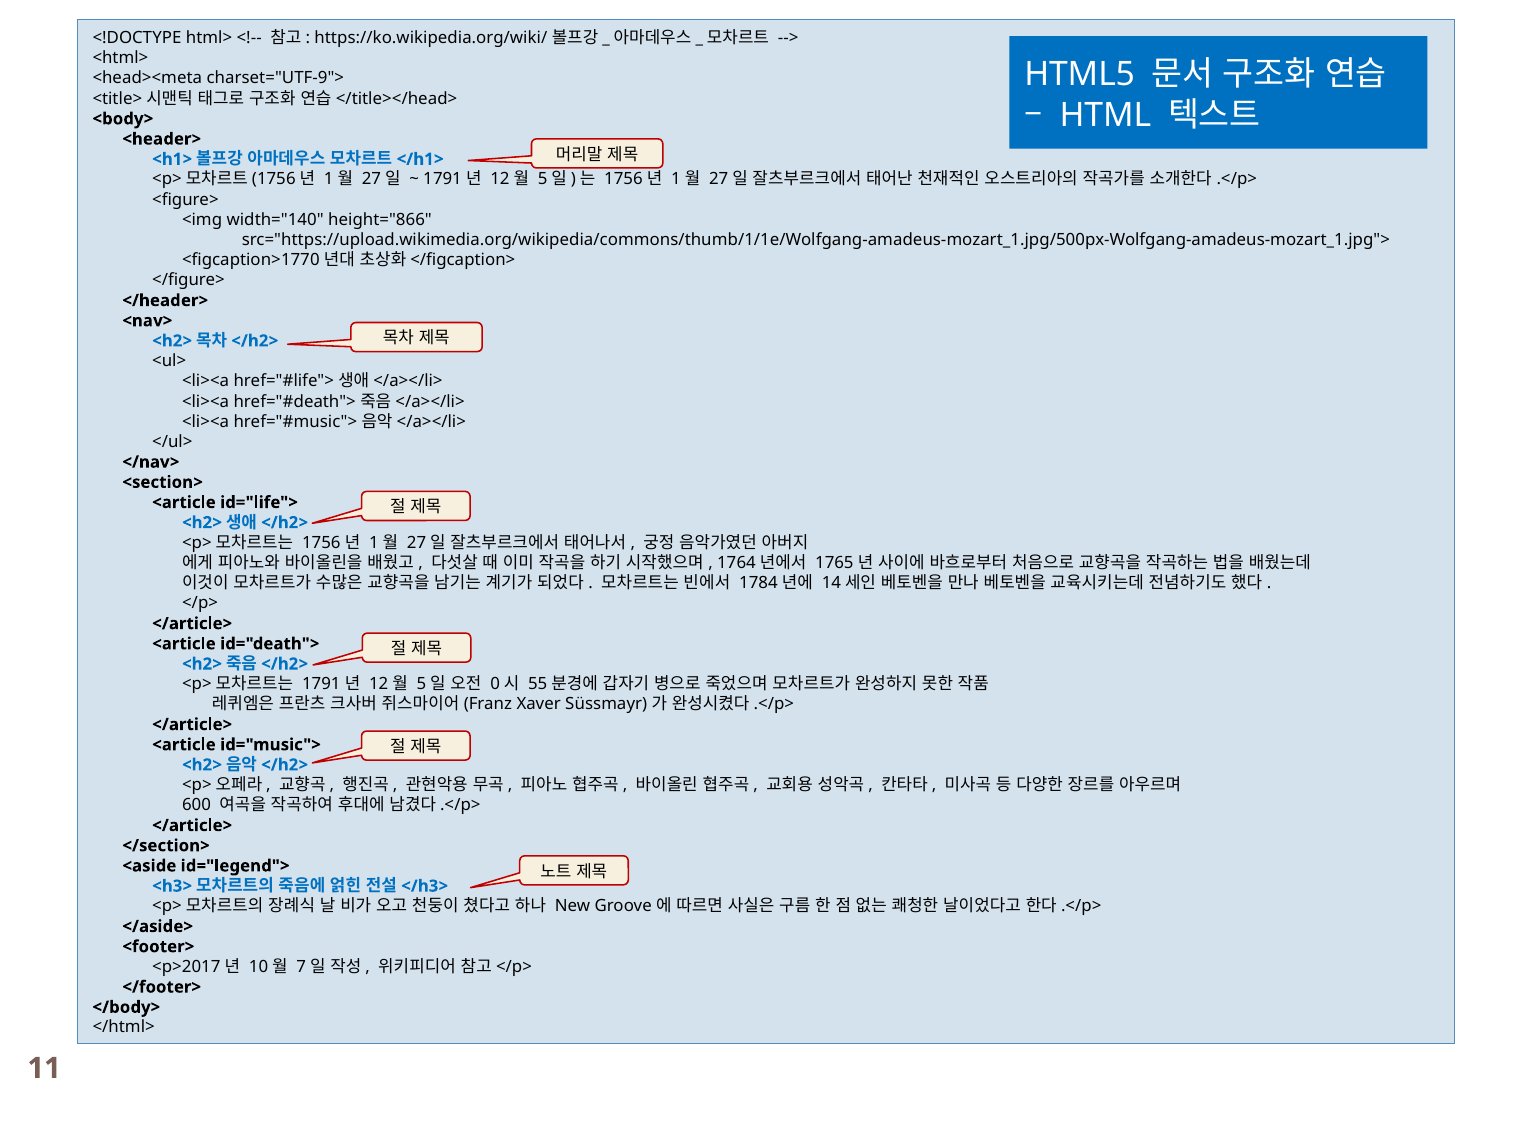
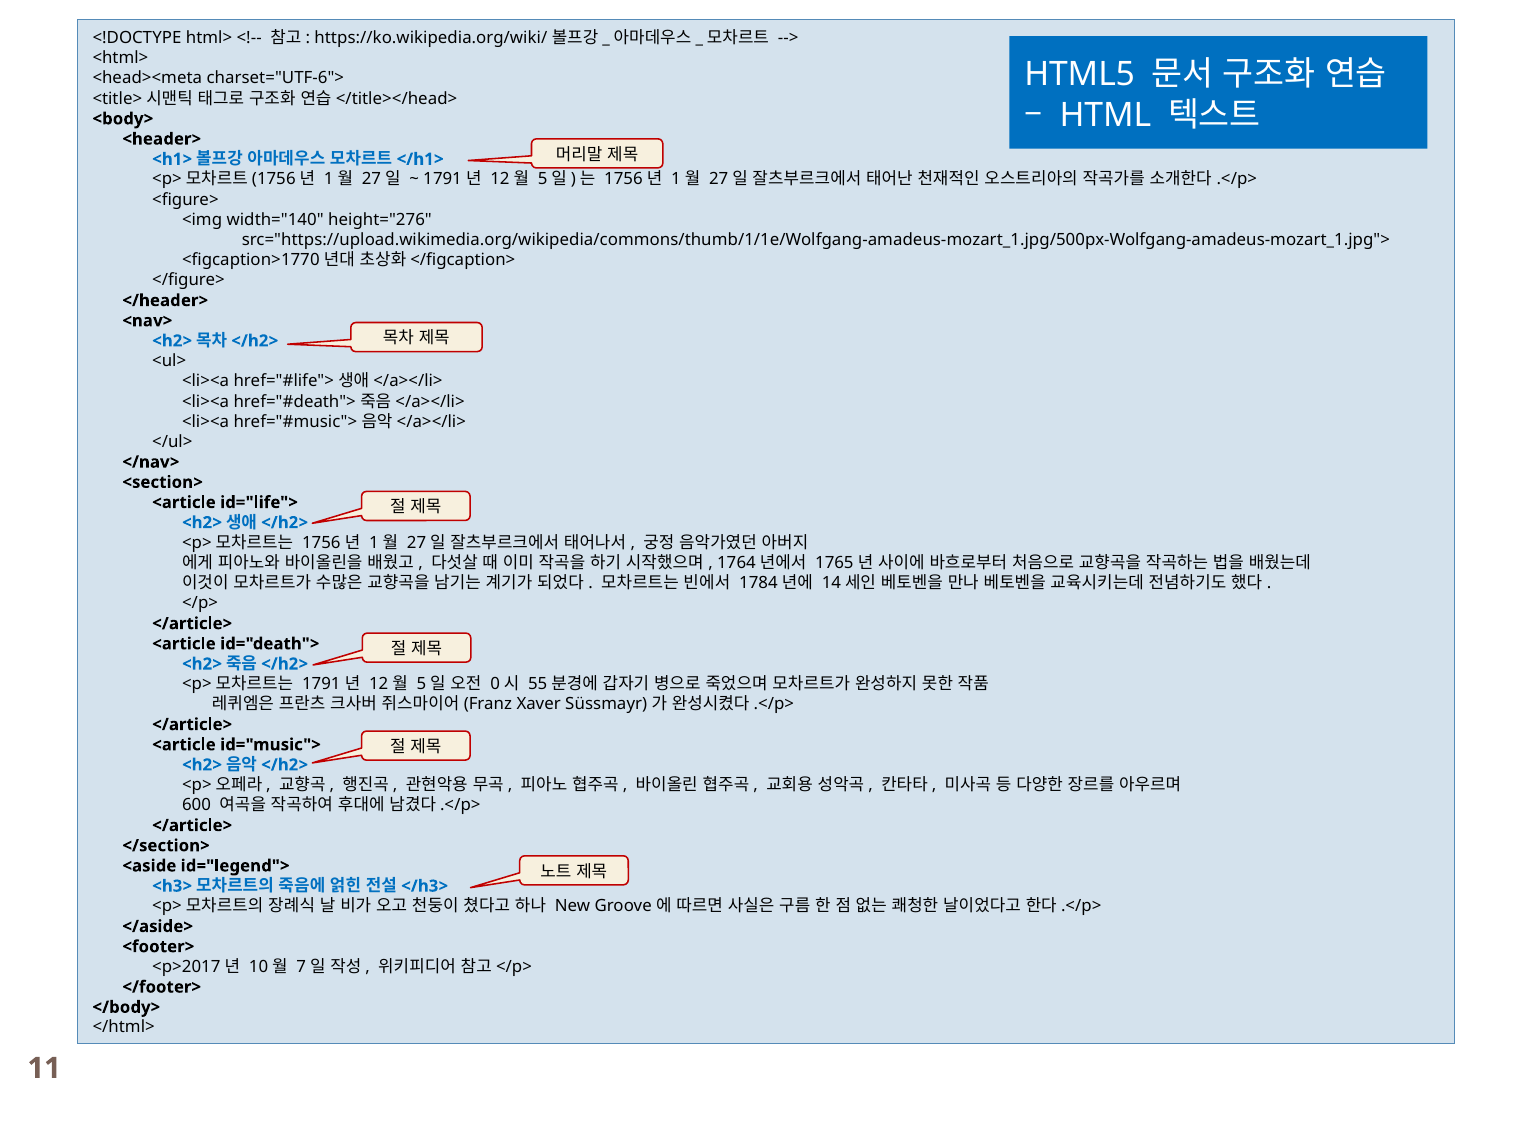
charset="UTF-9">: charset="UTF-9"> -> charset="UTF-6">
height="866: height="866 -> height="276
